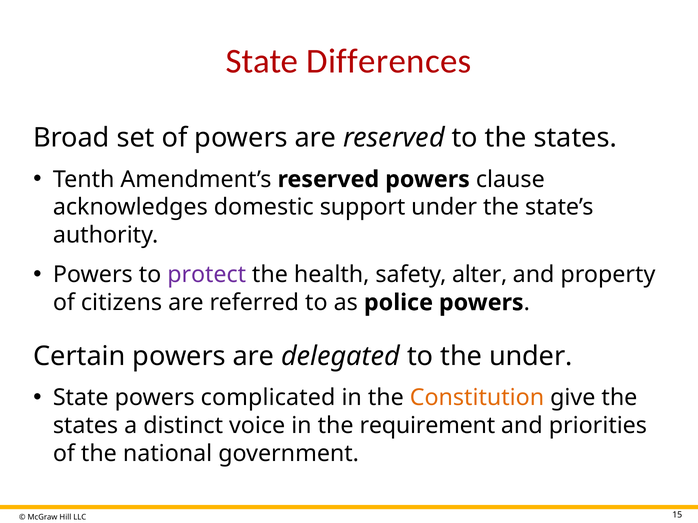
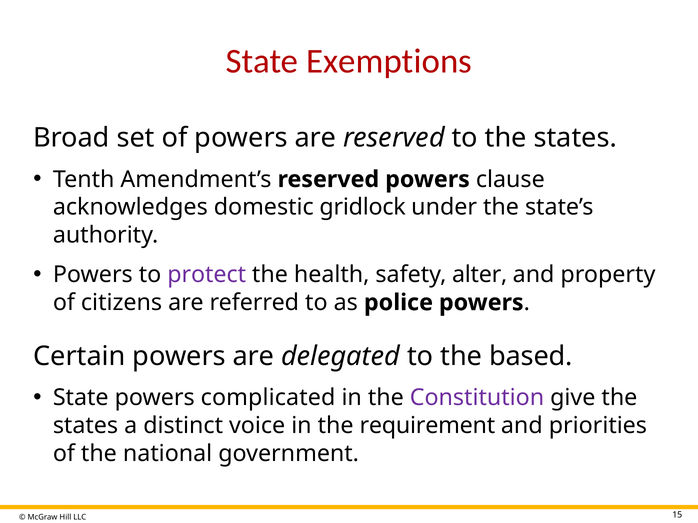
Differences: Differences -> Exemptions
support: support -> gridlock
the under: under -> based
Constitution colour: orange -> purple
